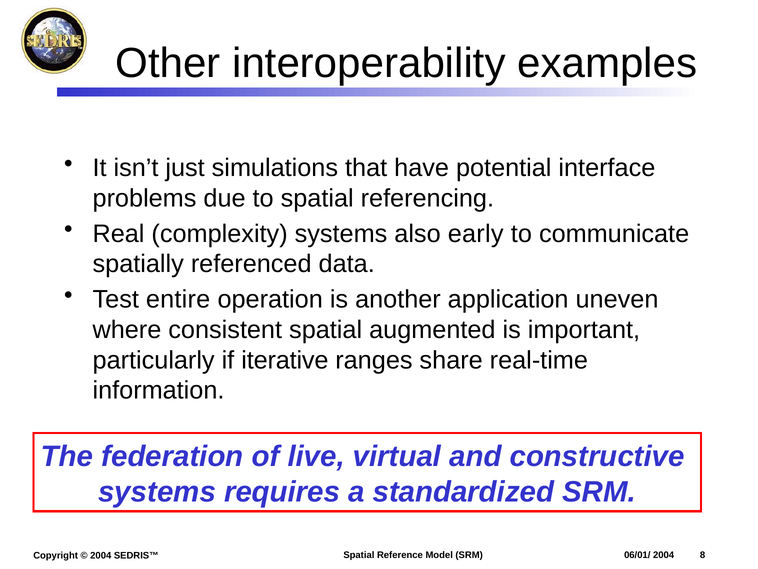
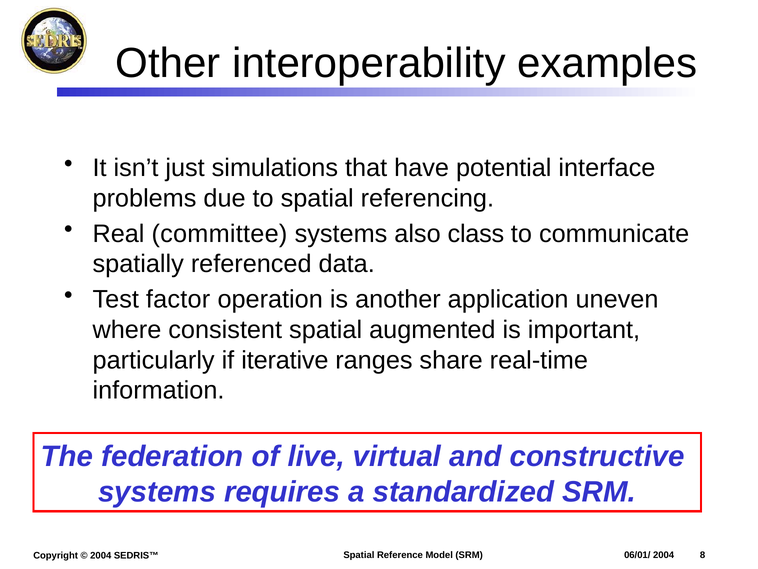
complexity: complexity -> committee
early: early -> class
entire: entire -> factor
